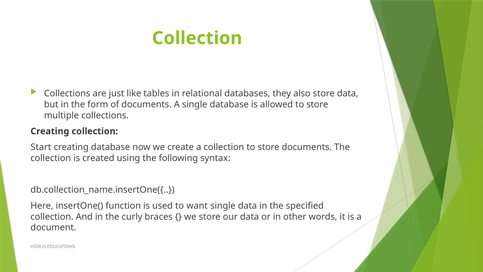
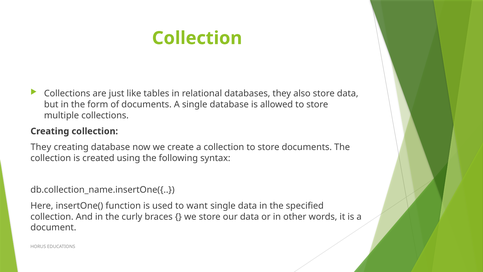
Start at (41, 147): Start -> They
